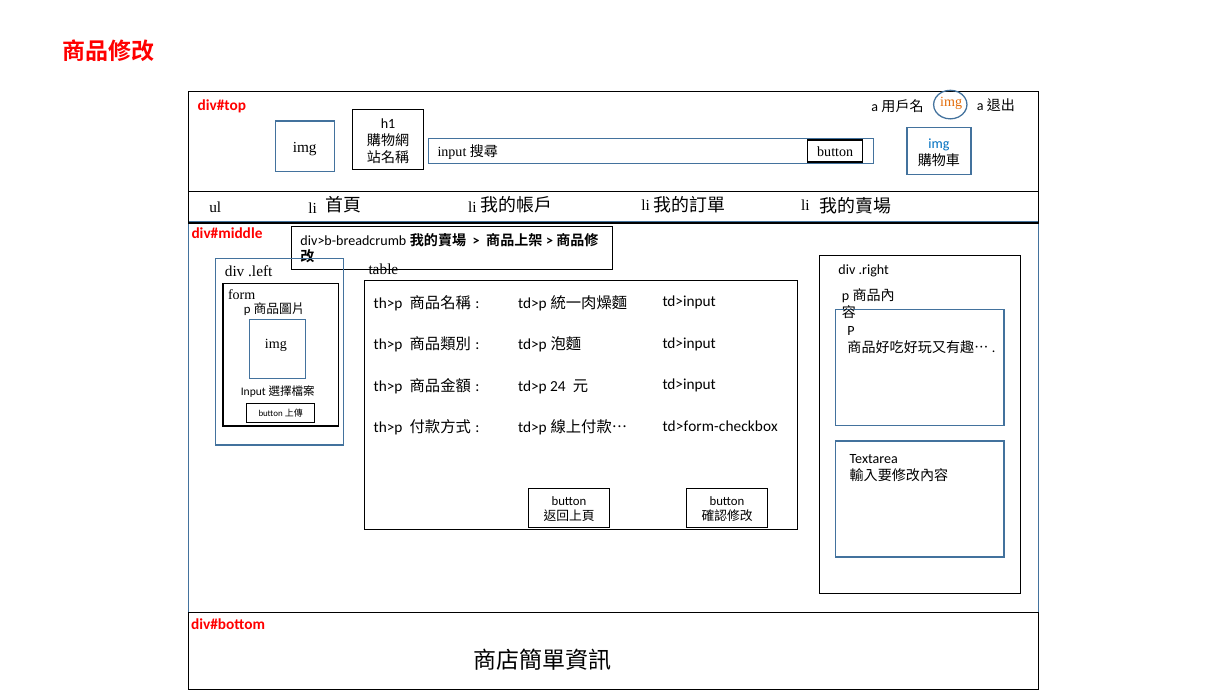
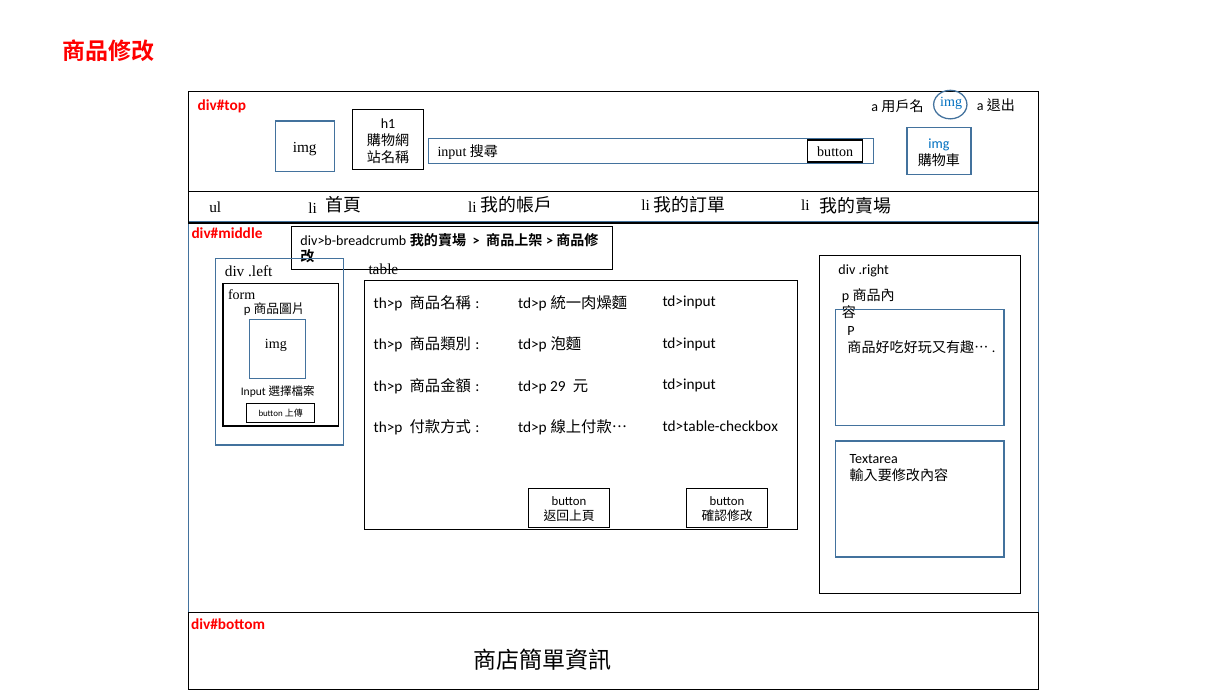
img at (951, 102) colour: orange -> blue
24: 24 -> 29
td>form-checkbox: td>form-checkbox -> td>table-checkbox
